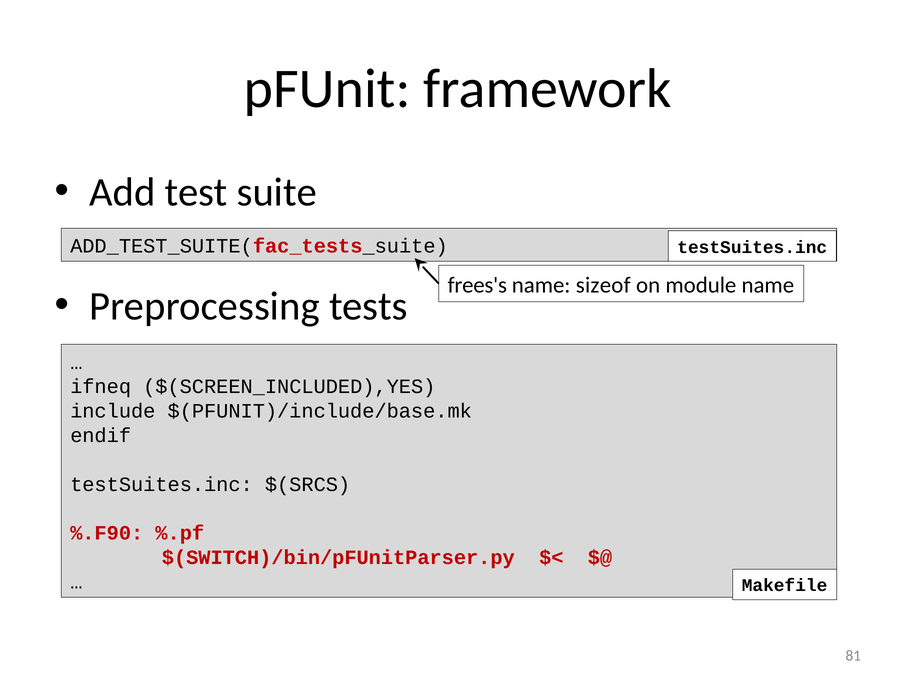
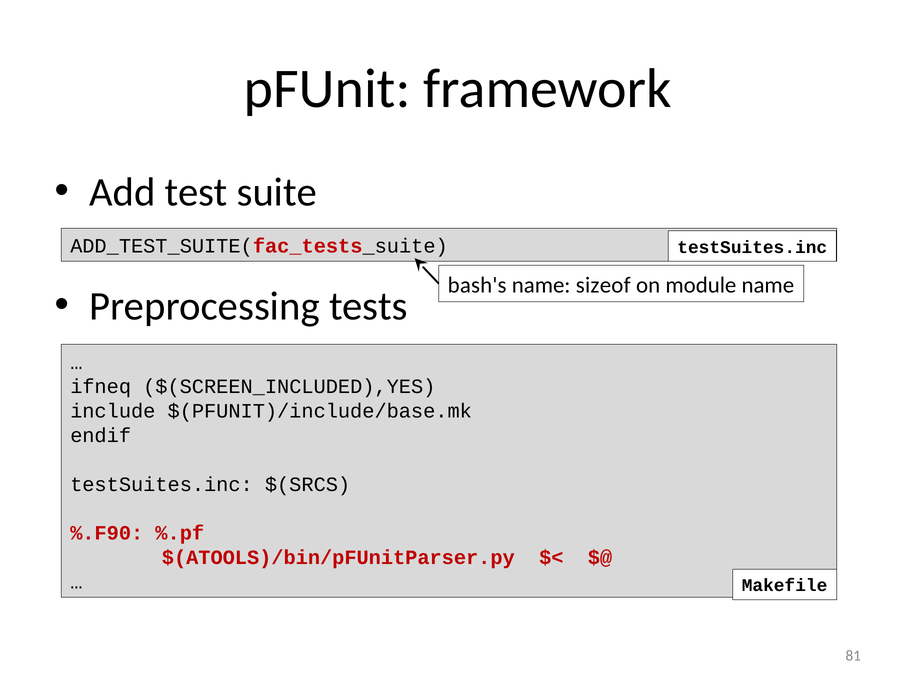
frees's: frees's -> bash's
$(SWITCH)/bin/pFUnitParser.py: $(SWITCH)/bin/pFUnitParser.py -> $(ATOOLS)/bin/pFUnitParser.py
